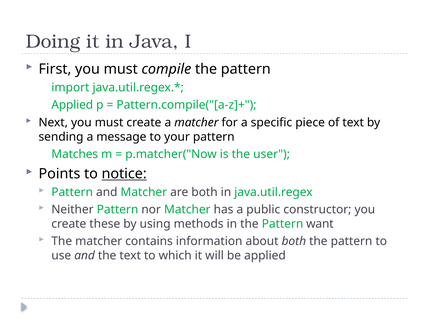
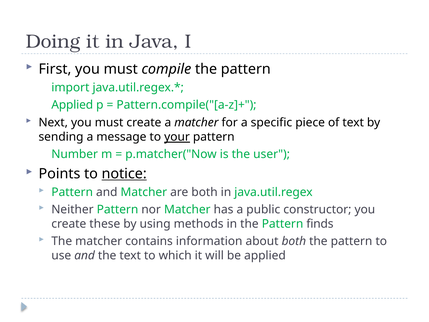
your underline: none -> present
Matches: Matches -> Number
want: want -> finds
